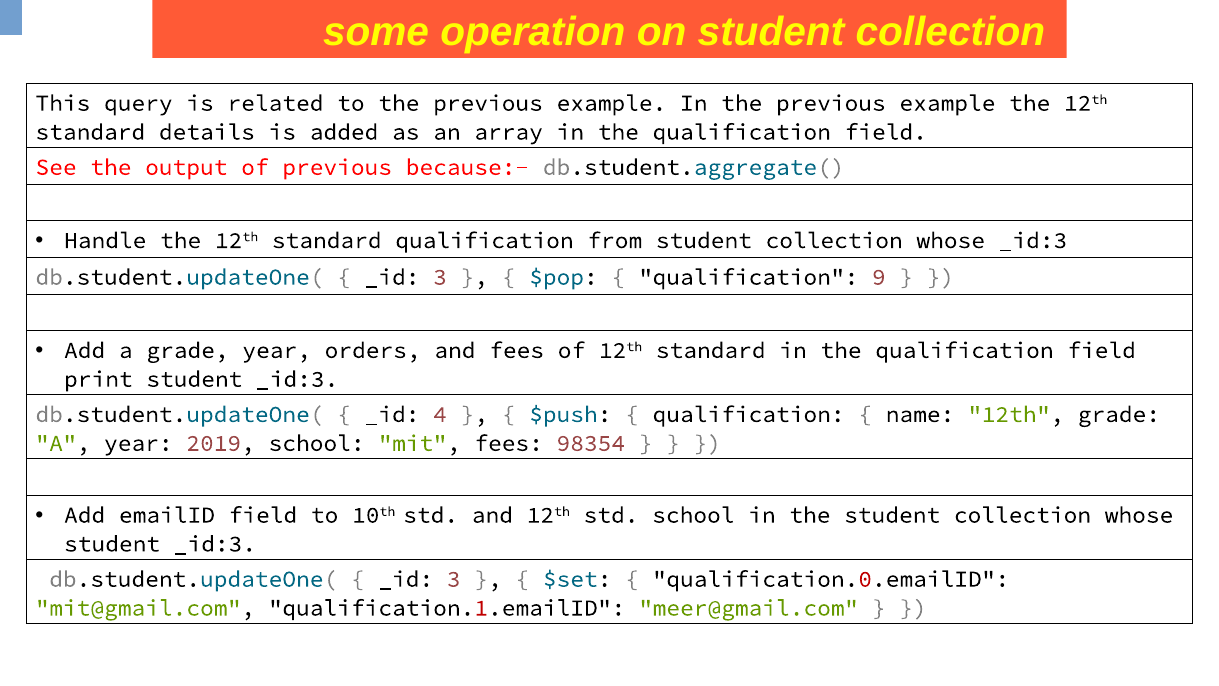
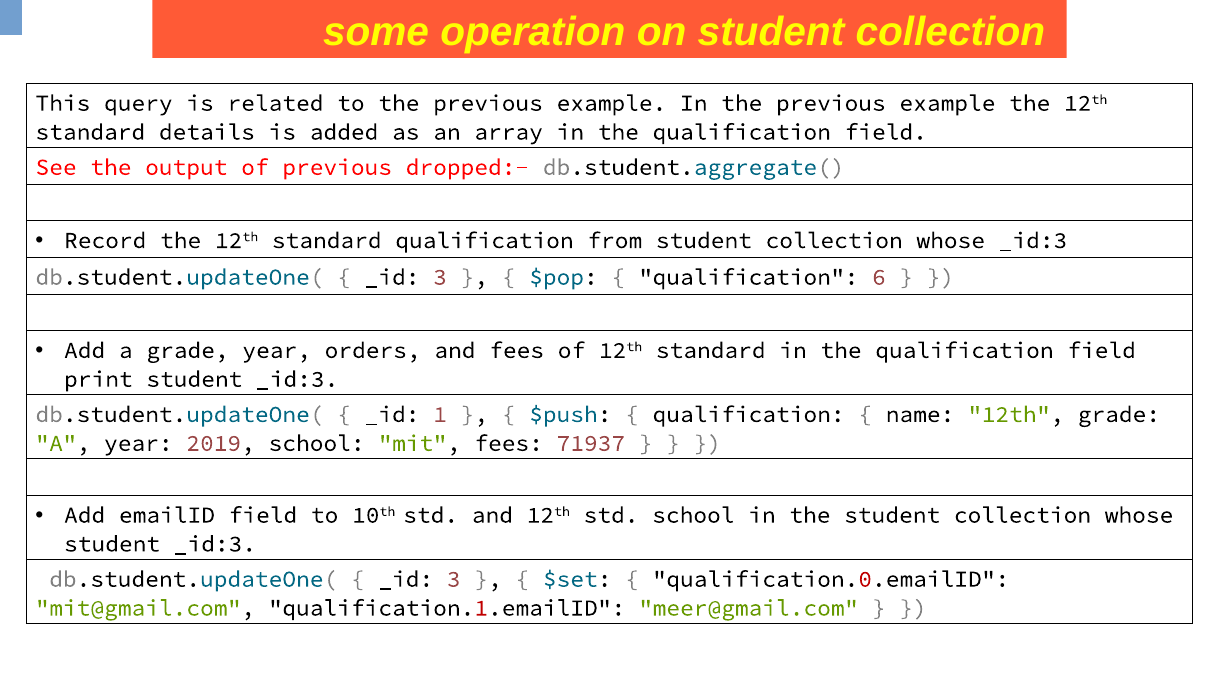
because:-: because:- -> dropped:-
Handle: Handle -> Record
9: 9 -> 6
4: 4 -> 1
98354: 98354 -> 71937
